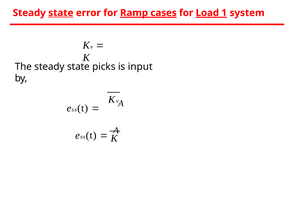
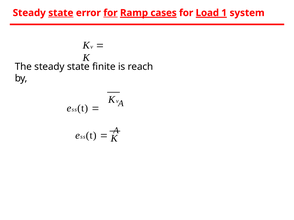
for at (110, 13) underline: none -> present
picks: picks -> finite
input: input -> reach
